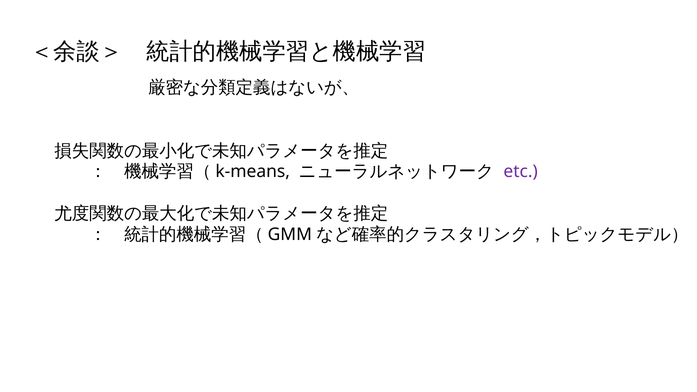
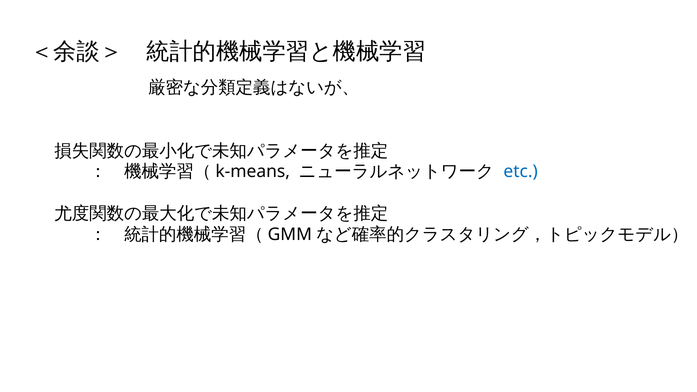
etc colour: purple -> blue
